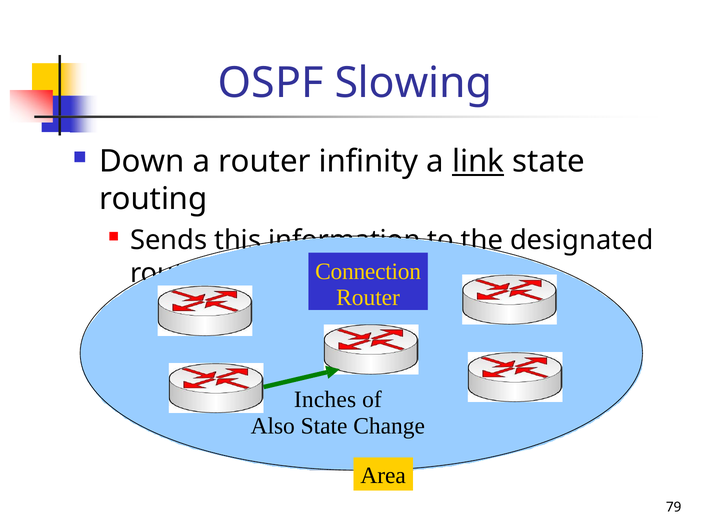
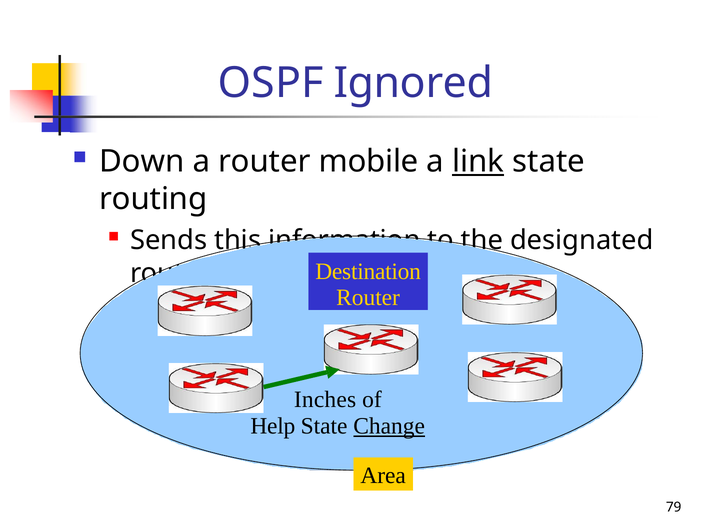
Slowing: Slowing -> Ignored
infinity: infinity -> mobile
Connection: Connection -> Destination
Also: Also -> Help
Change underline: none -> present
